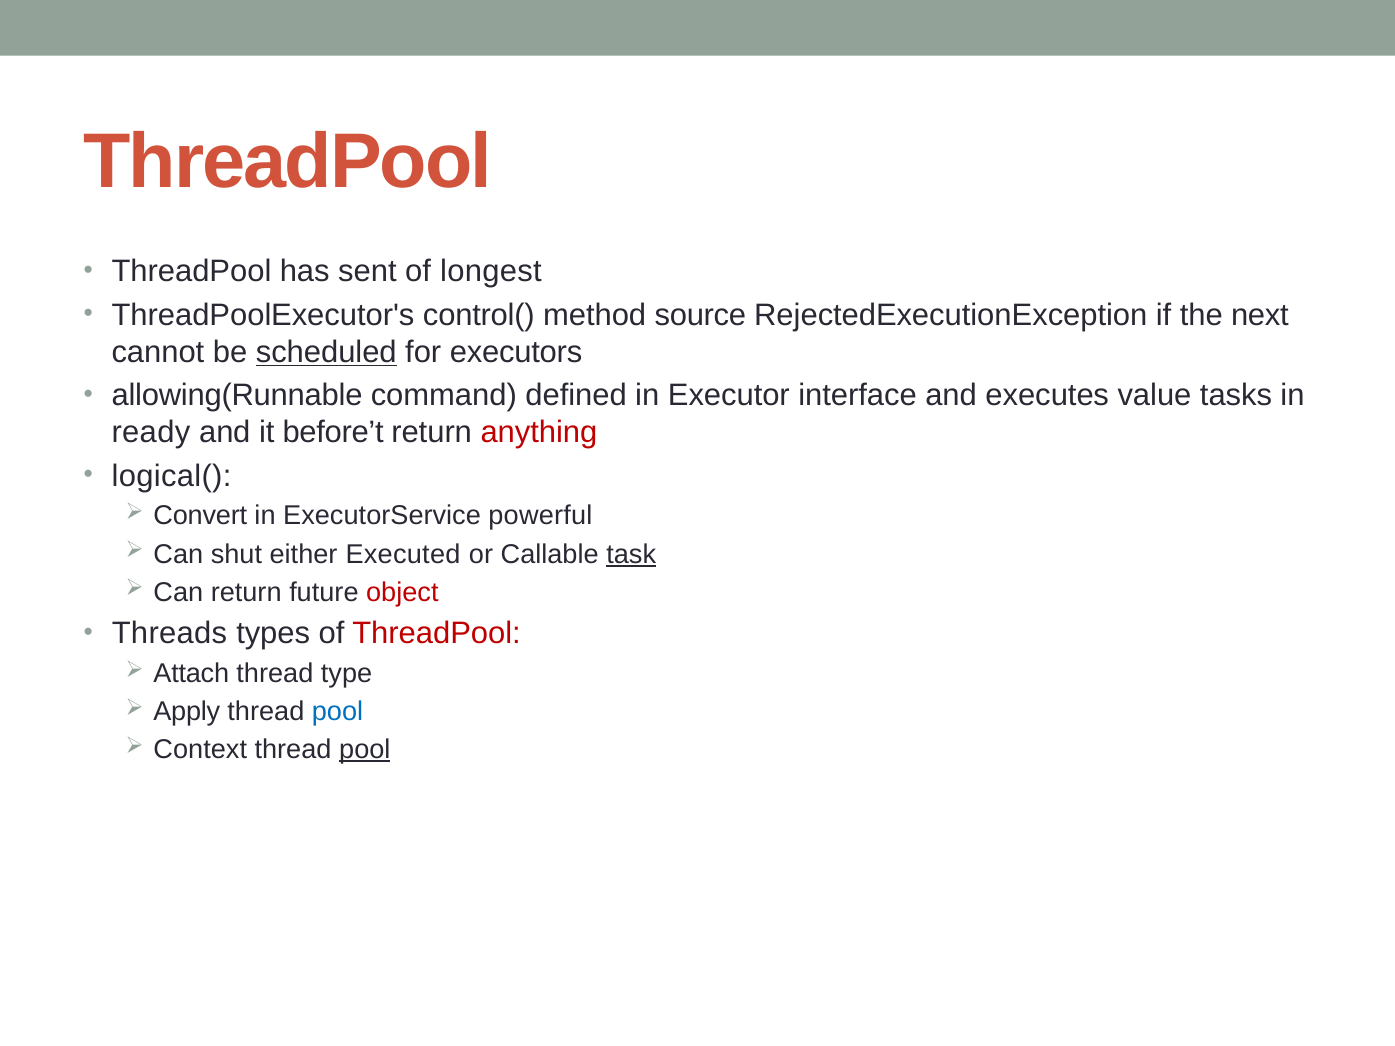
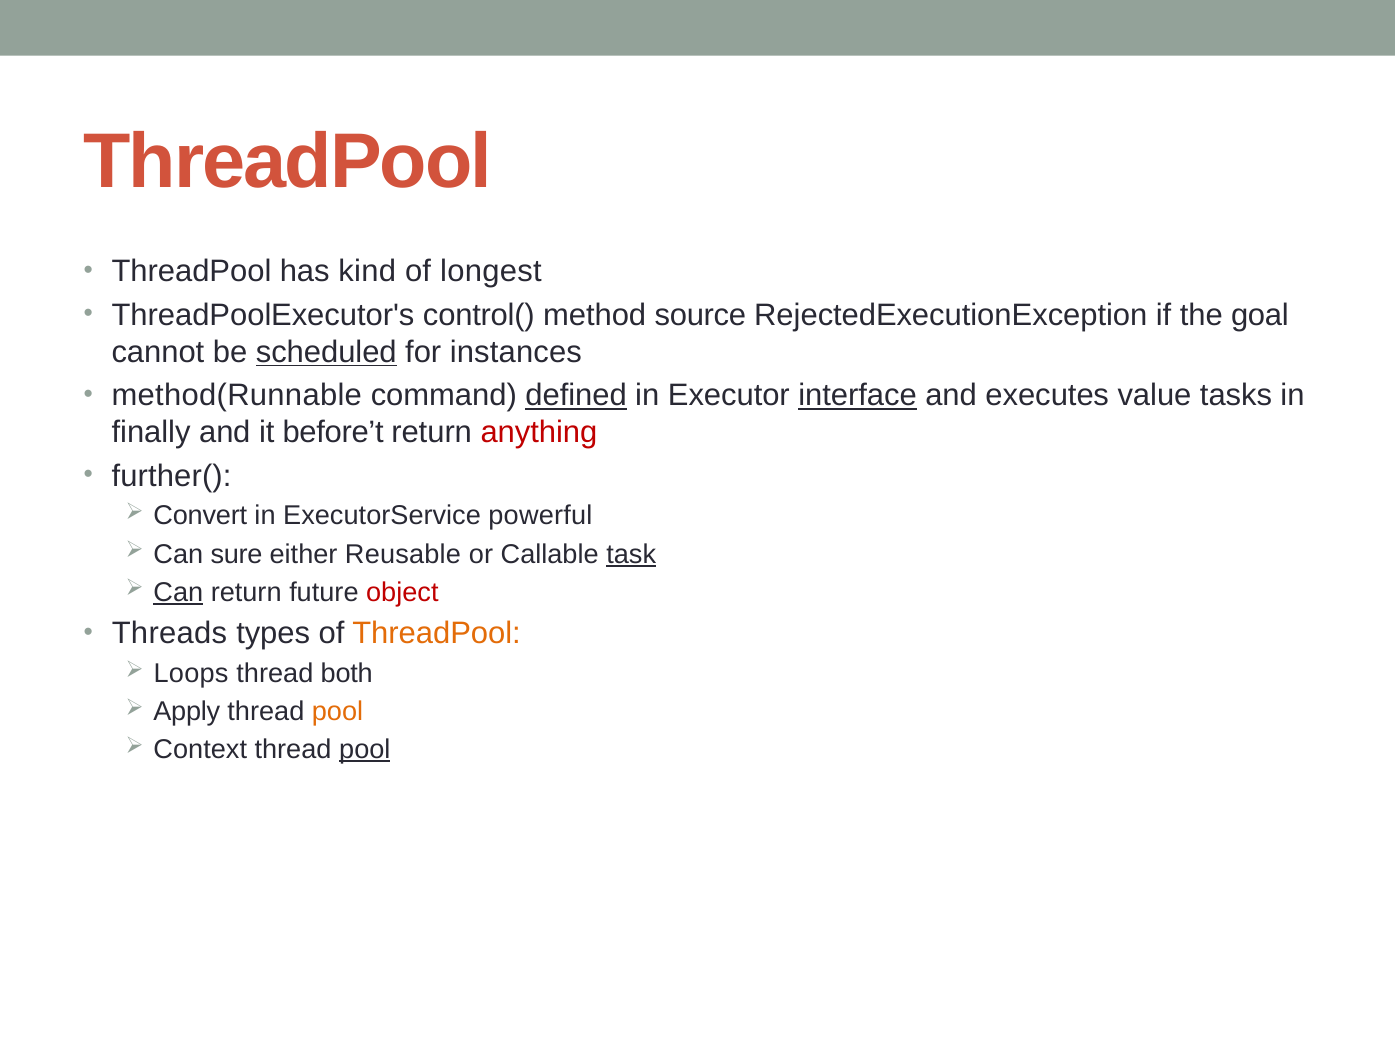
sent: sent -> kind
next: next -> goal
executors: executors -> instances
allowing(Runnable: allowing(Runnable -> method(Runnable
defined underline: none -> present
interface underline: none -> present
ready: ready -> finally
logical(: logical( -> further(
shut: shut -> sure
Executed: Executed -> Reusable
Can at (178, 592) underline: none -> present
ThreadPool at (437, 634) colour: red -> orange
Attach: Attach -> Loops
type: type -> both
pool at (338, 712) colour: blue -> orange
